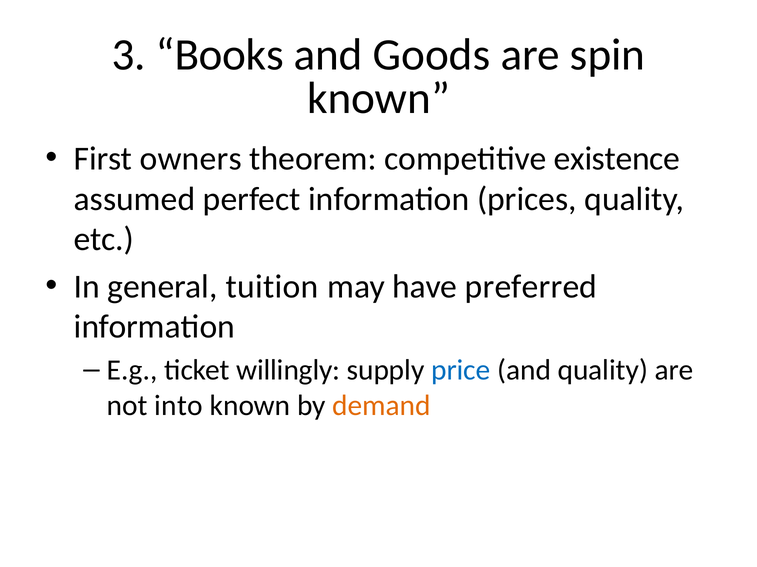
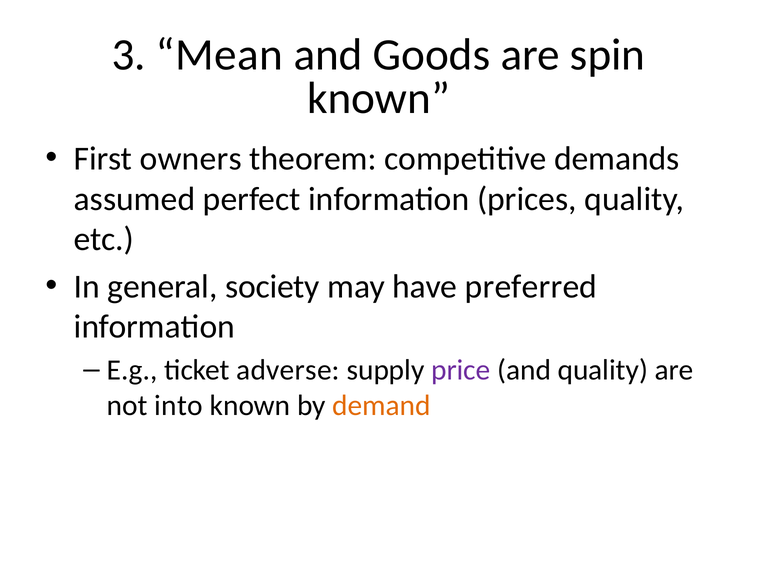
Books: Books -> Mean
existence: existence -> demands
tuition: tuition -> society
willingly: willingly -> adverse
price colour: blue -> purple
